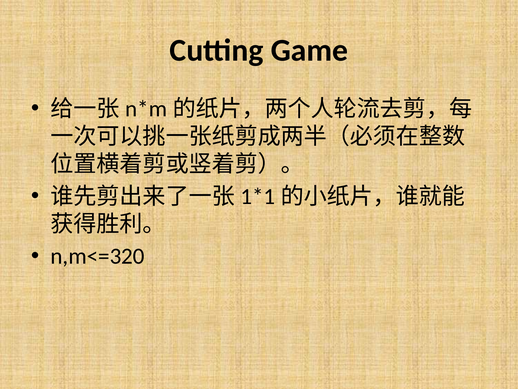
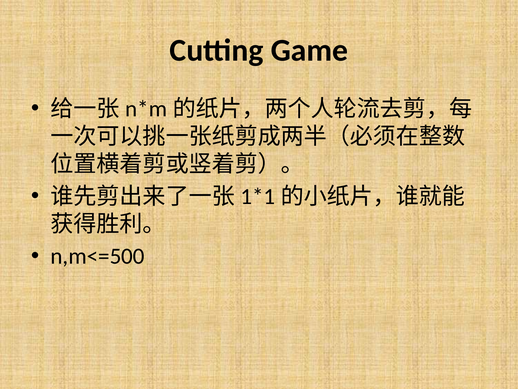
n,m<=320: n,m<=320 -> n,m<=500
